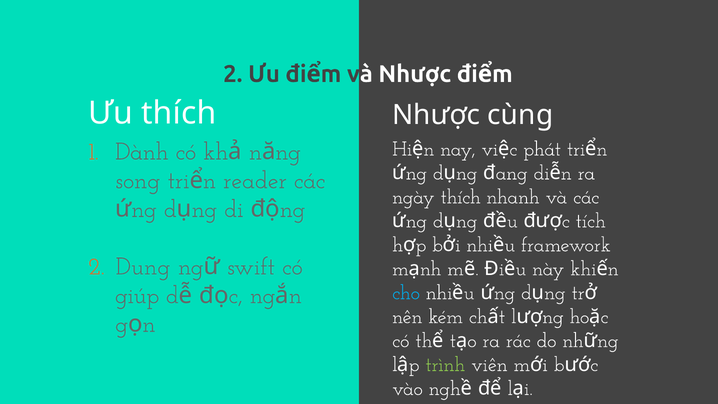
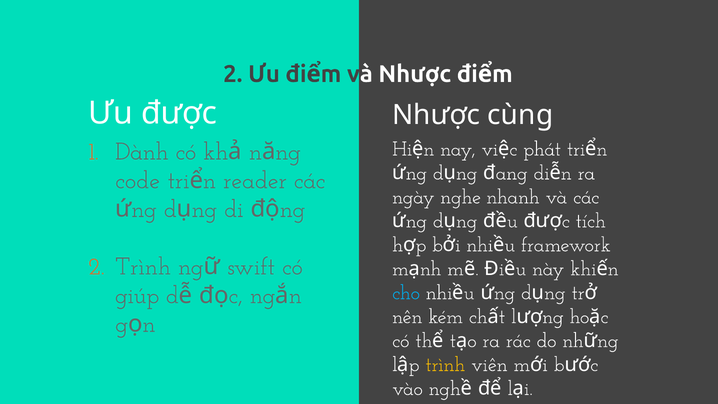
Ưu thích: thích -> được
song: song -> code
ngày thích: thích -> nghe
2 Dung: Dung -> Trình
trình at (445, 364) colour: light green -> yellow
